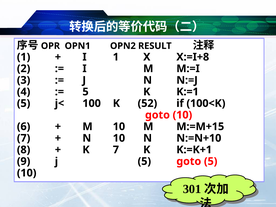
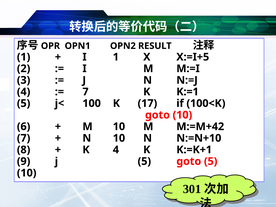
X:=I+8: X:=I+8 -> X:=I+5
5 at (86, 92): 5 -> 7
52: 52 -> 17
M:=M+15: M:=M+15 -> M:=M+42
K 7: 7 -> 4
